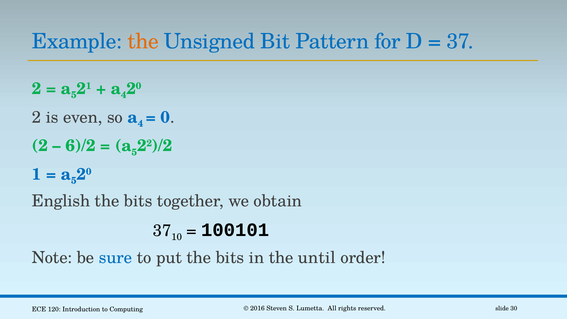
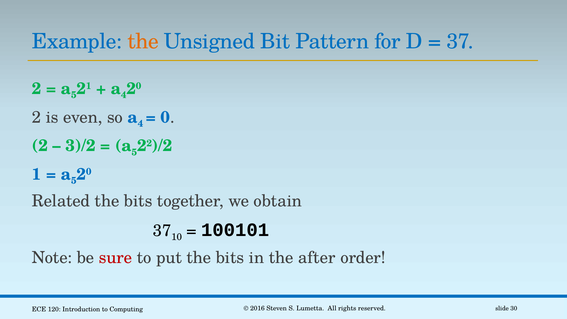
6)/2: 6)/2 -> 3)/2
English: English -> Related
sure colour: blue -> red
until: until -> after
